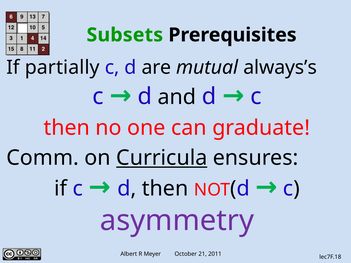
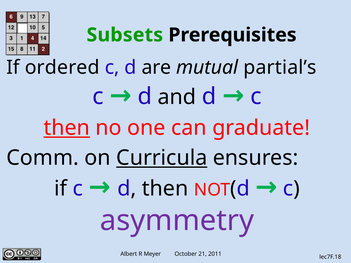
partially: partially -> ordered
always’s: always’s -> partial’s
then at (67, 128) underline: none -> present
